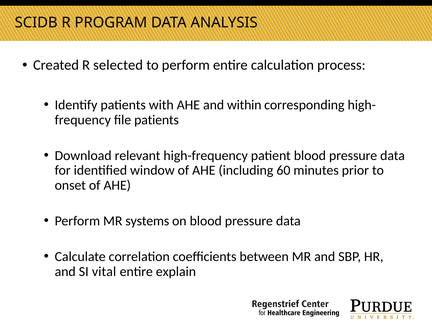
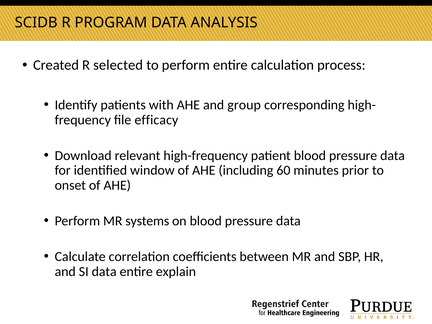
within: within -> group
file patients: patients -> efficacy
SI vital: vital -> data
